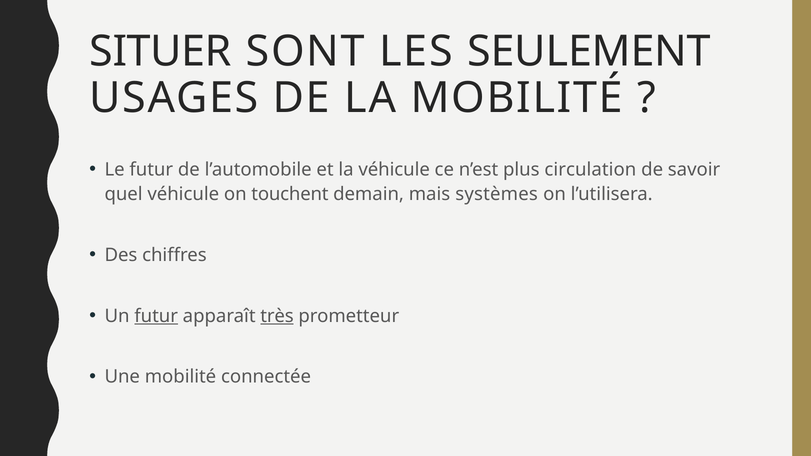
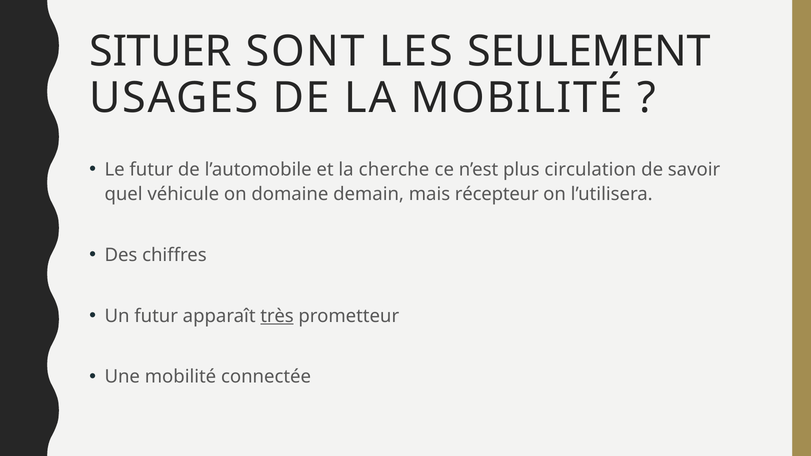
la véhicule: véhicule -> cherche
touchent: touchent -> domaine
systèmes: systèmes -> récepteur
futur at (156, 316) underline: present -> none
